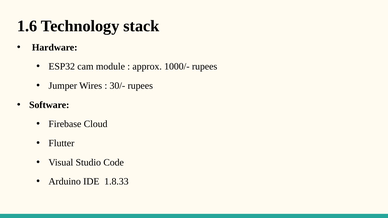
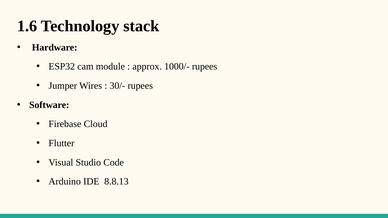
1.8.33: 1.8.33 -> 8.8.13
